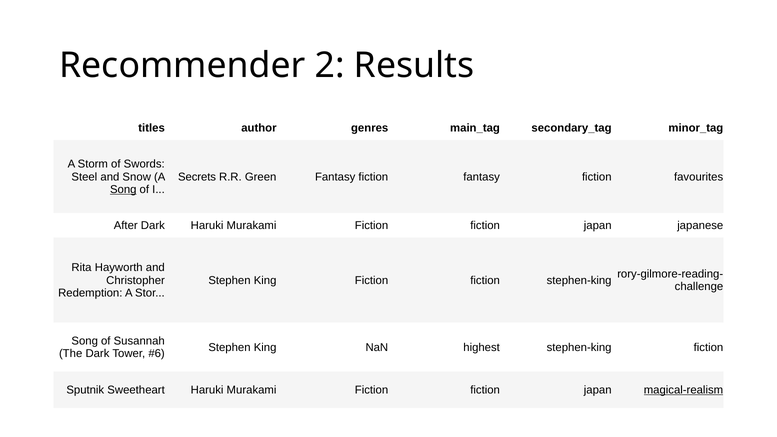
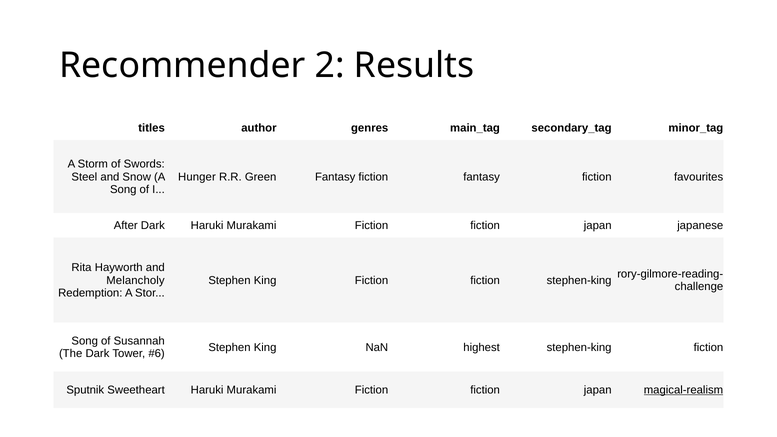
Secrets: Secrets -> Hunger
Song at (123, 190) underline: present -> none
Christopher: Christopher -> Melancholy
